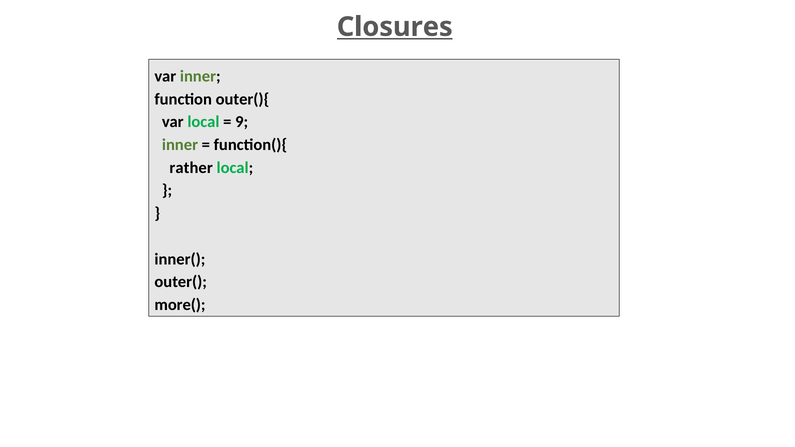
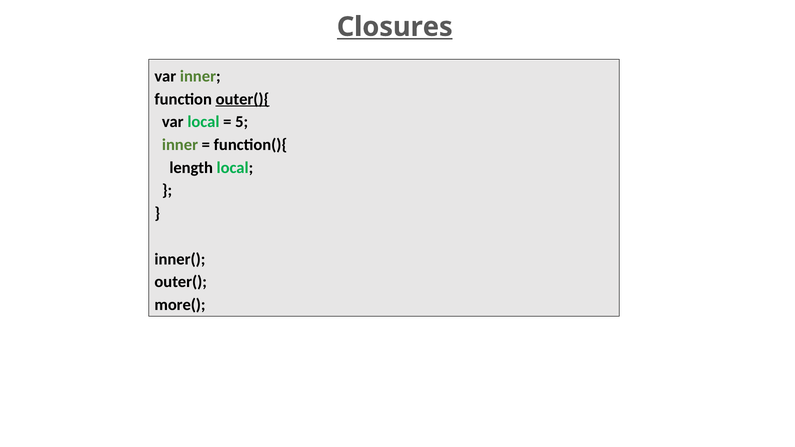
outer(){ underline: none -> present
9: 9 -> 5
rather: rather -> length
